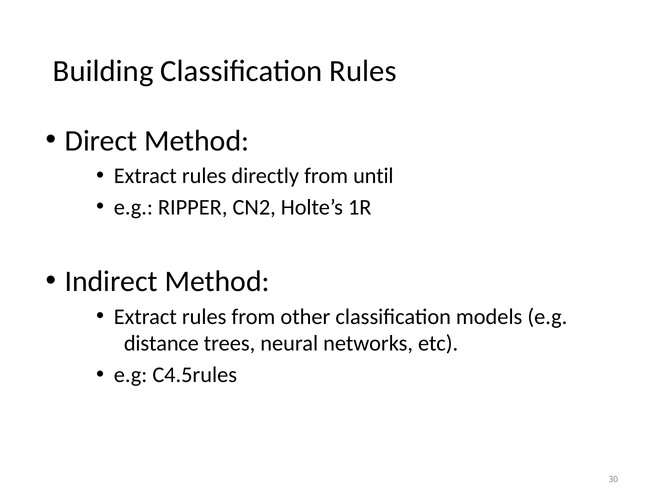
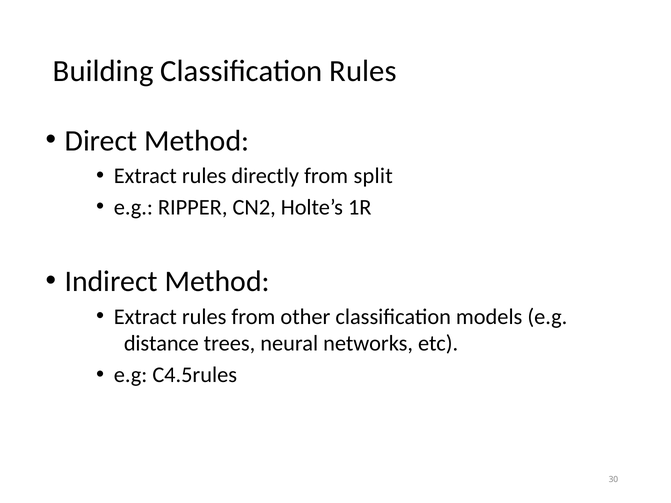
until: until -> split
